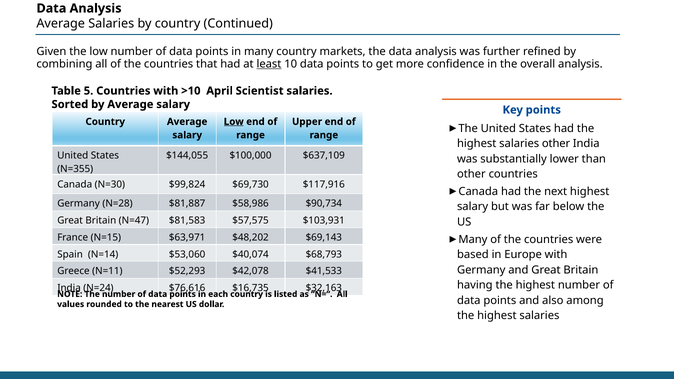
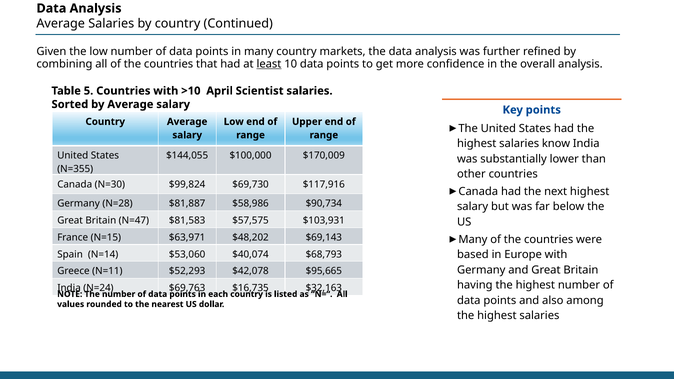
Low at (234, 122) underline: present -> none
salaries other: other -> know
$637,109: $637,109 -> $170,009
$41,533: $41,533 -> $95,665
$76,616: $76,616 -> $69,763
